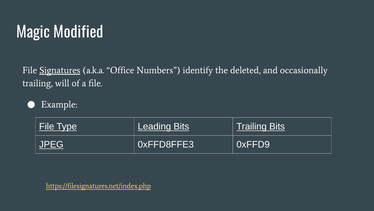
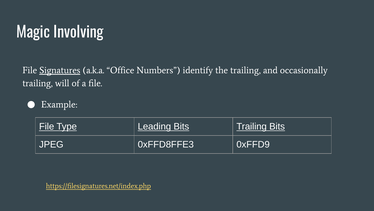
Modified: Modified -> Involving
the deleted: deleted -> trailing
JPEG underline: present -> none
